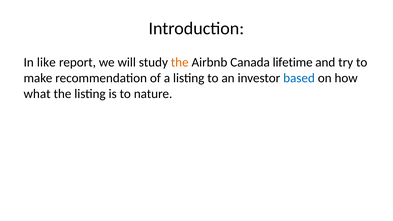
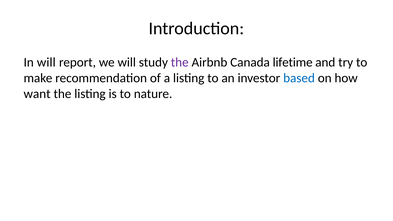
In like: like -> will
the at (180, 62) colour: orange -> purple
what: what -> want
